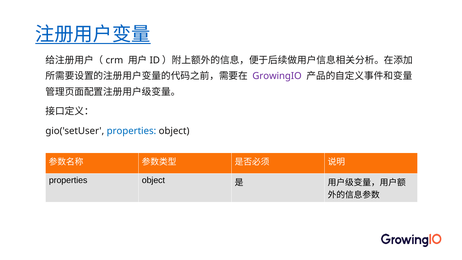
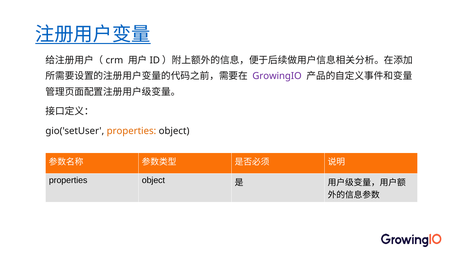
properties at (131, 131) colour: blue -> orange
